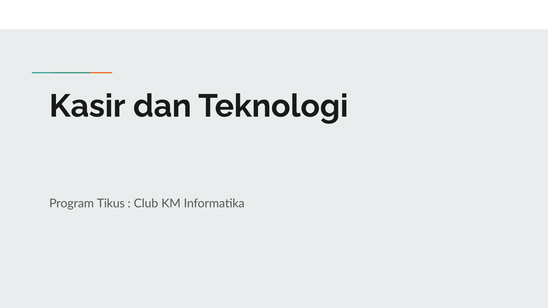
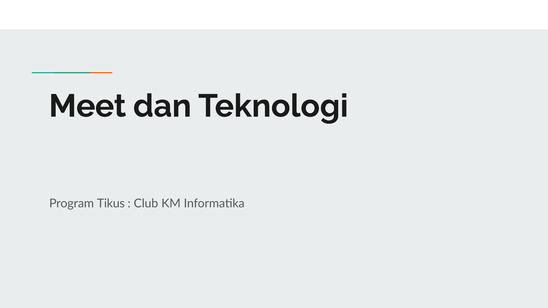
Kasir: Kasir -> Meet
